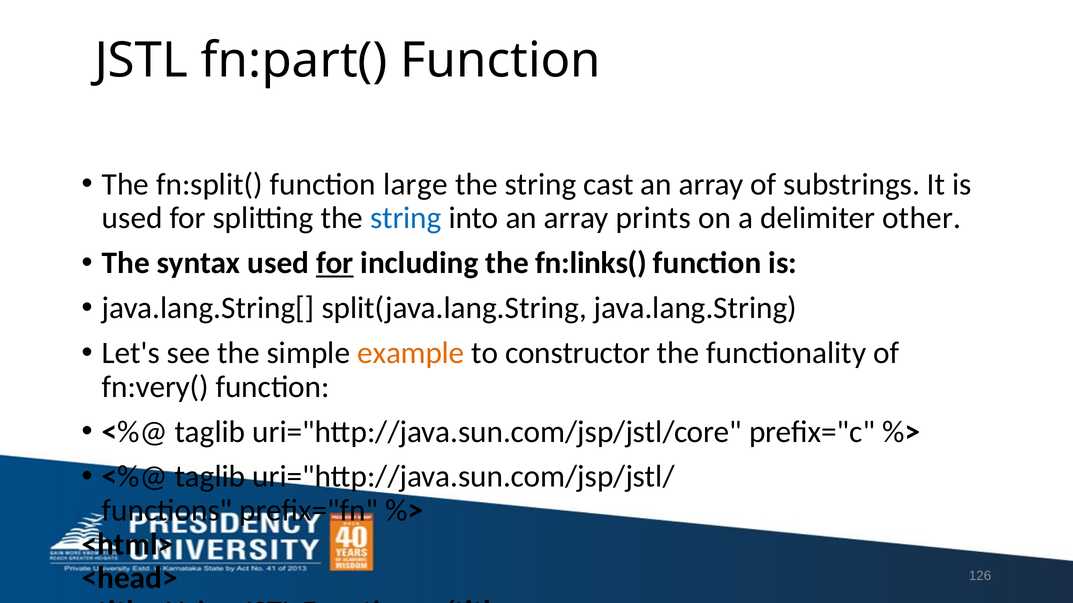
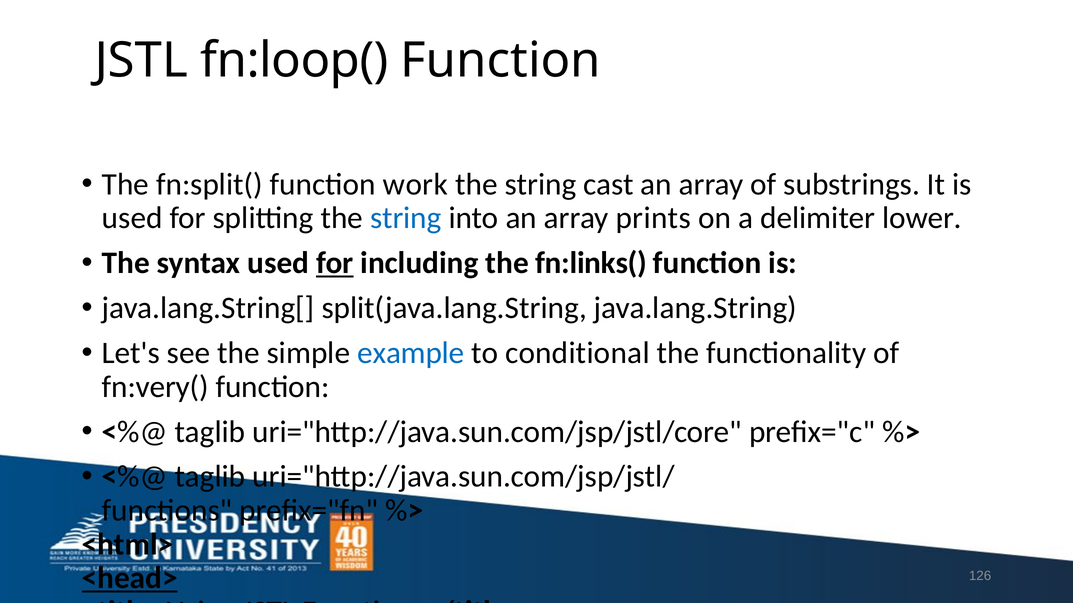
fn:part(: fn:part( -> fn:loop(
large: large -> work
other: other -> lower
example colour: orange -> blue
constructor: constructor -> conditional
<head> underline: none -> present
